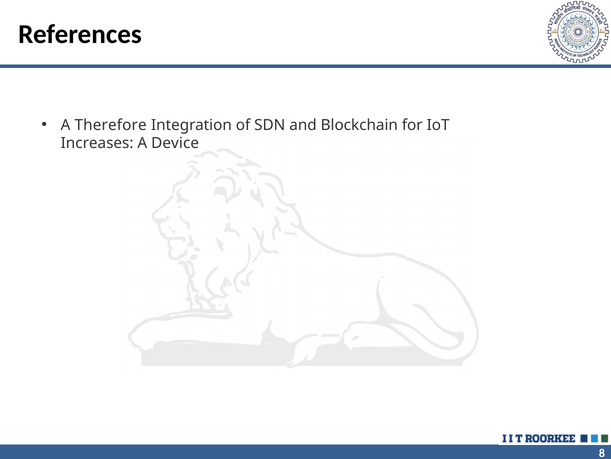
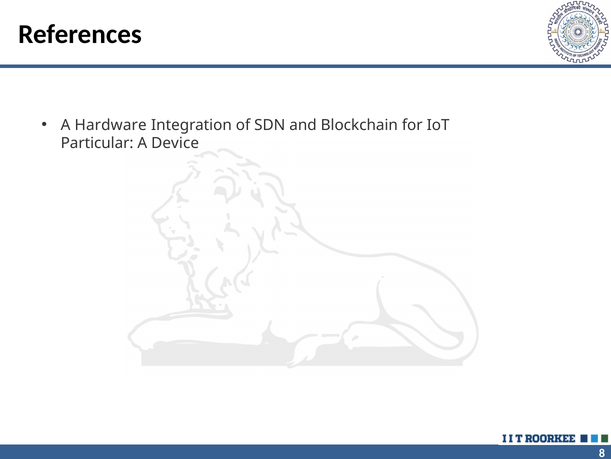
Therefore: Therefore -> Hardware
Increases: Increases -> Particular
